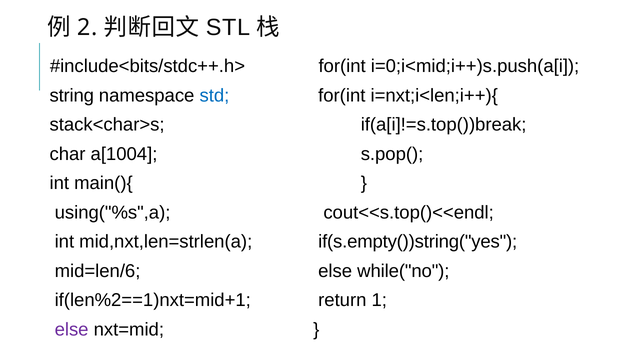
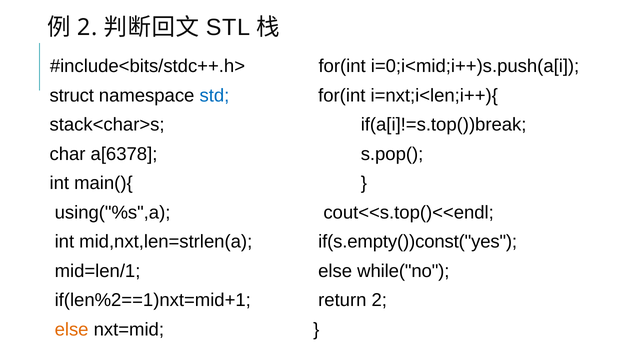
string: string -> struct
a[1004: a[1004 -> a[6378
if(s.empty())string("yes: if(s.empty())string("yes -> if(s.empty())const("yes
mid=len/6: mid=len/6 -> mid=len/1
return 1: 1 -> 2
else at (72, 330) colour: purple -> orange
